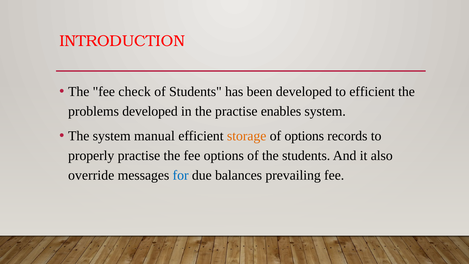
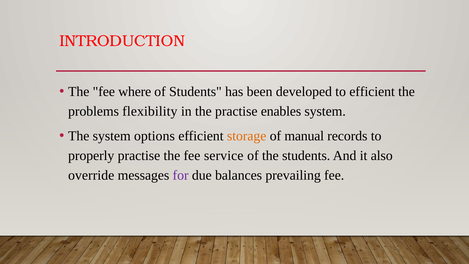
check: check -> where
problems developed: developed -> flexibility
manual: manual -> options
of options: options -> manual
fee options: options -> service
for colour: blue -> purple
